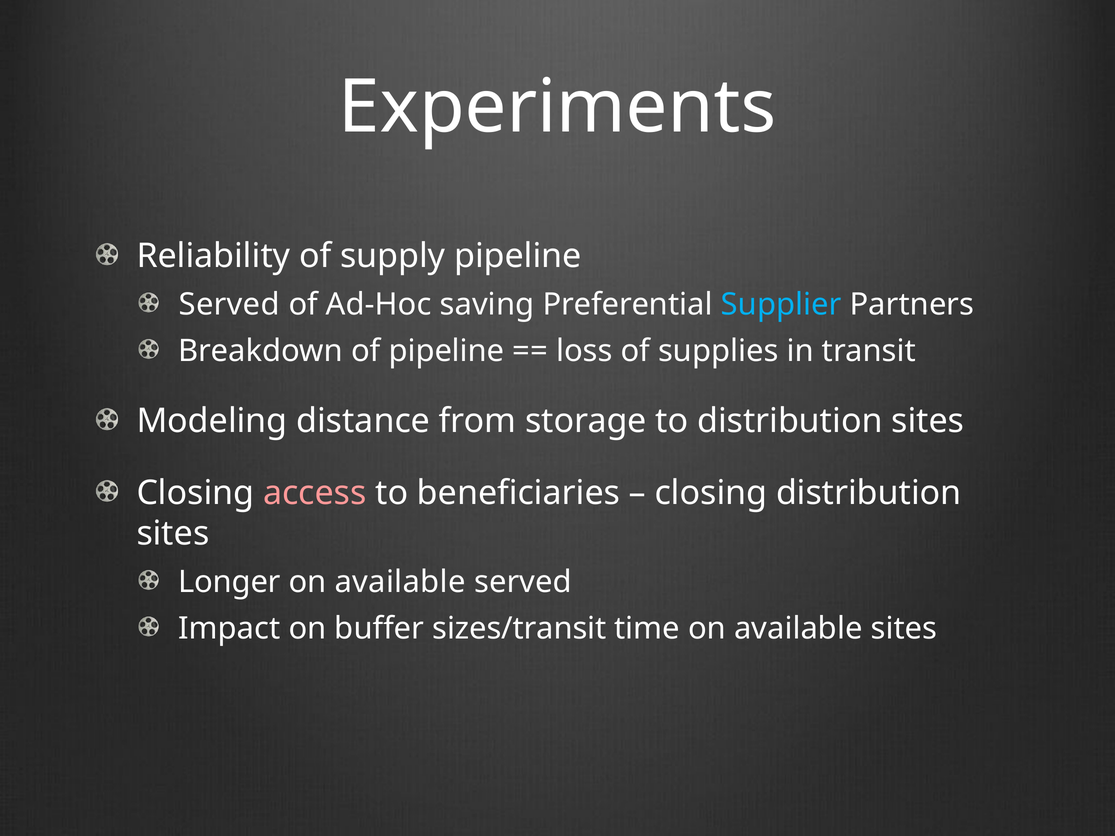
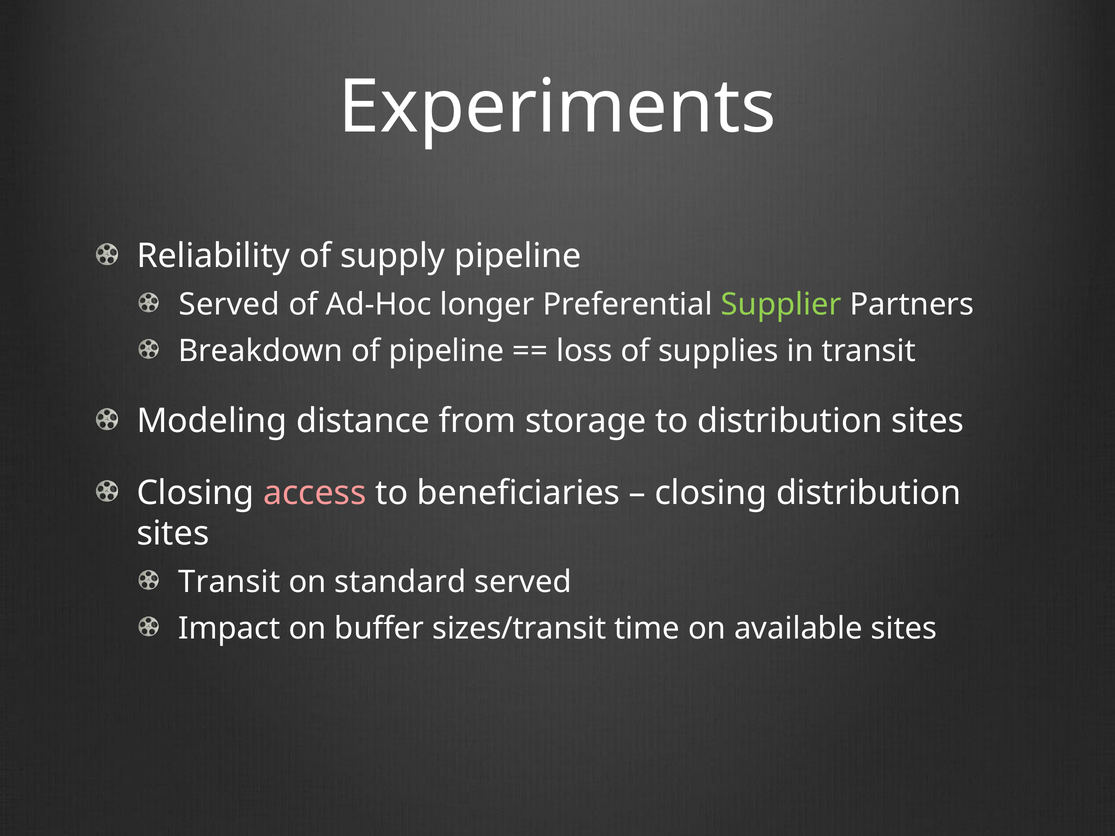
saving: saving -> longer
Supplier colour: light blue -> light green
Longer at (230, 582): Longer -> Transit
available at (400, 582): available -> standard
